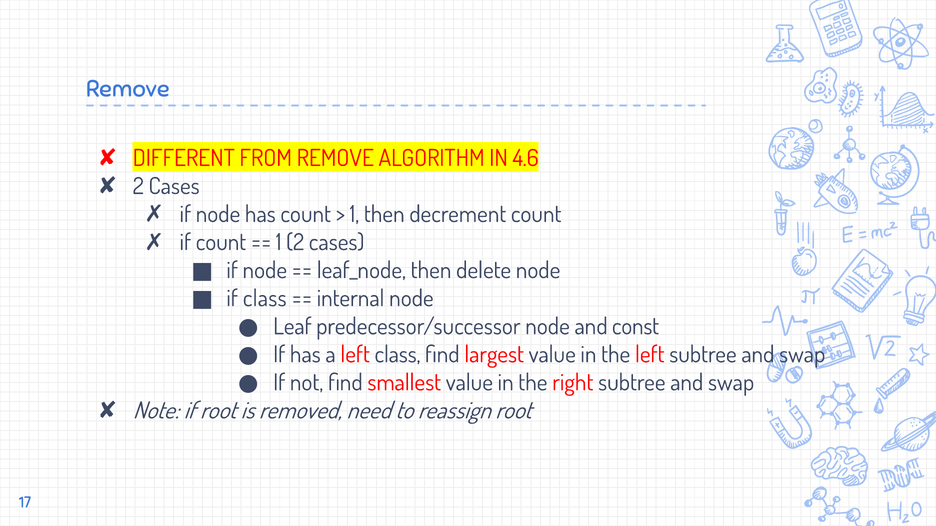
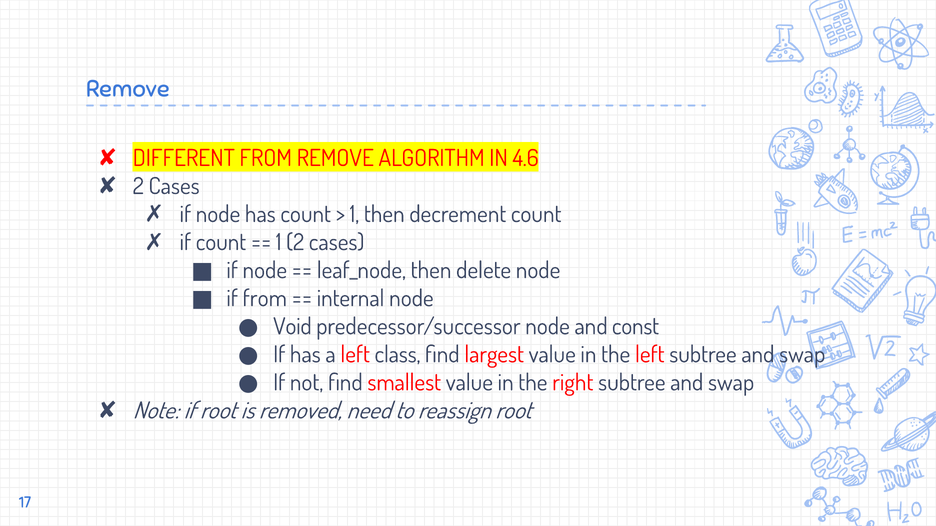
if class: class -> from
Leaf: Leaf -> Void
